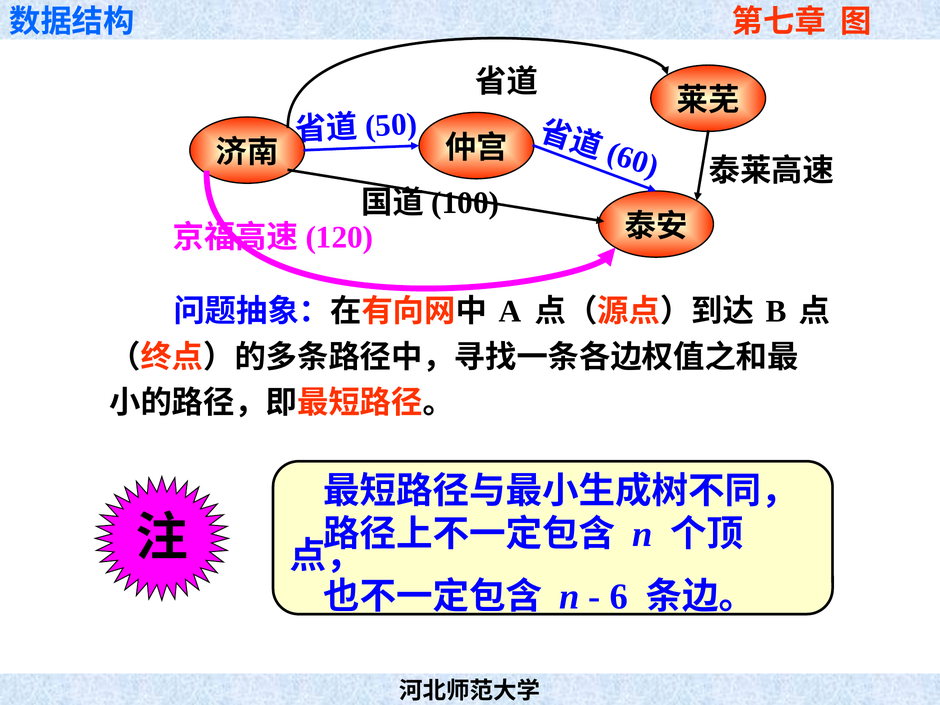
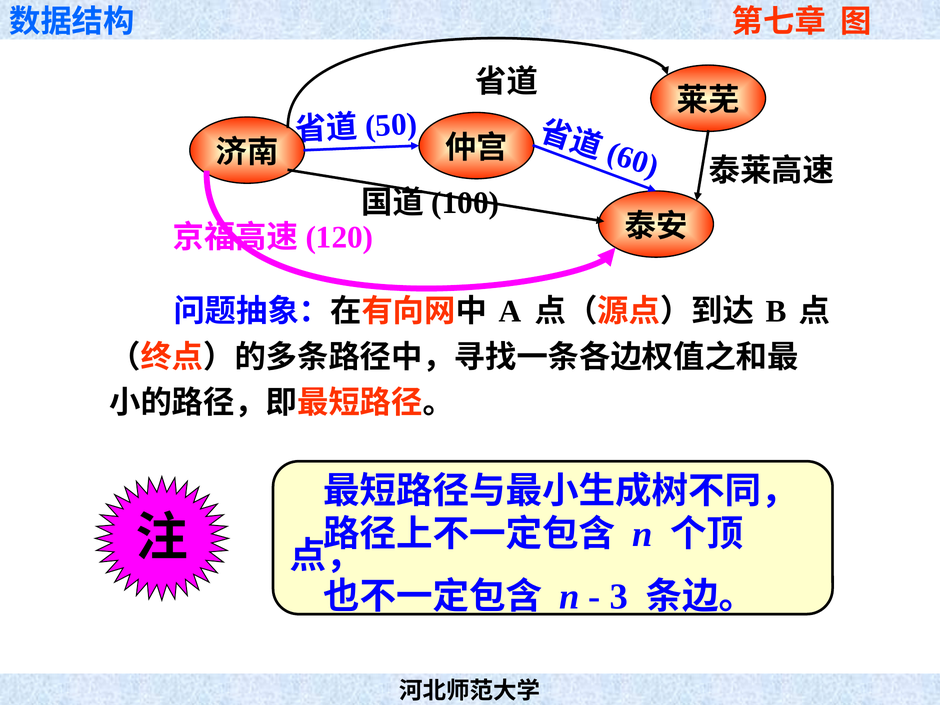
6 at (619, 597): 6 -> 3
